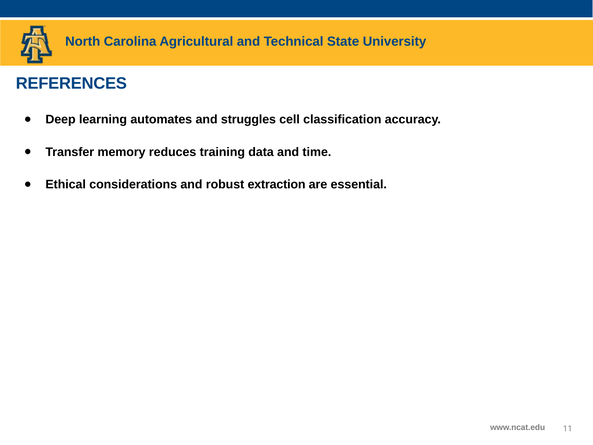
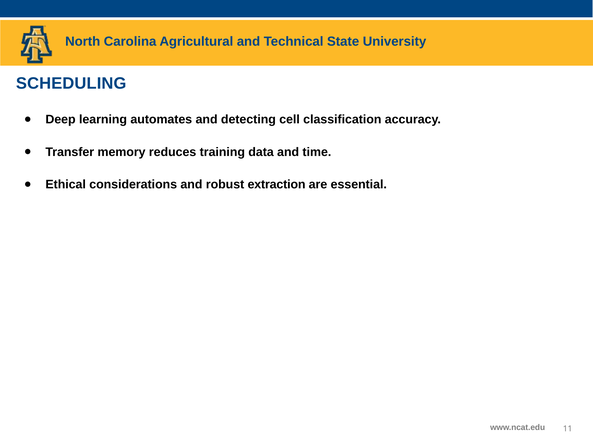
REFERENCES: REFERENCES -> SCHEDULING
struggles: struggles -> detecting
